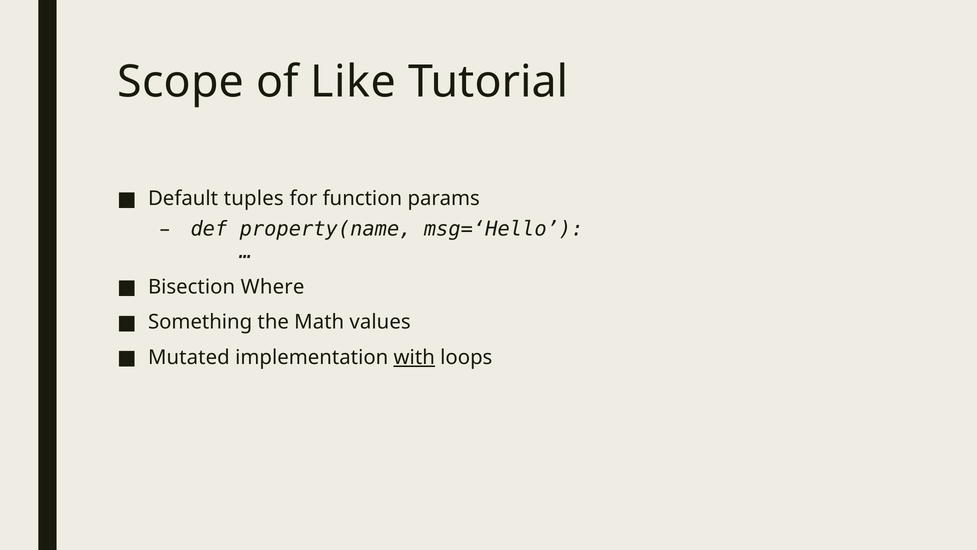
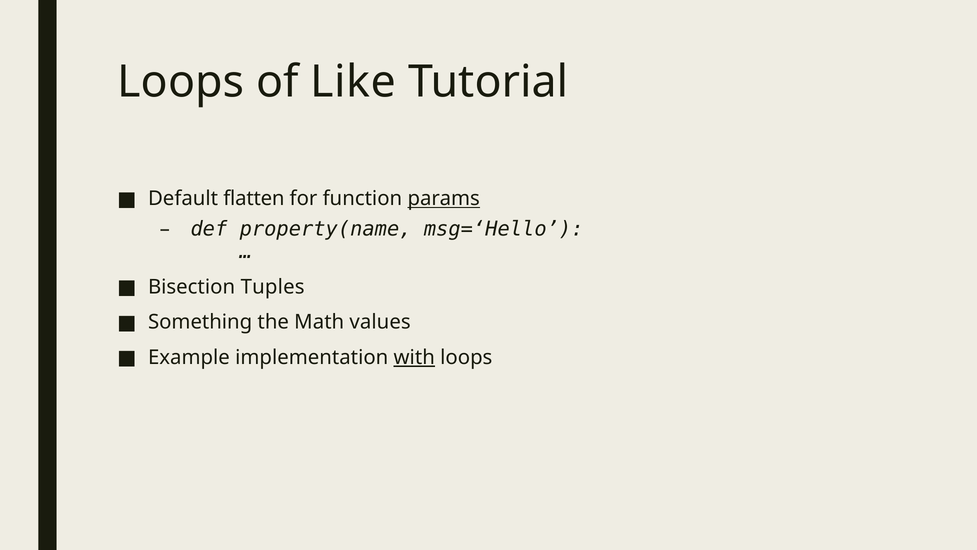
Scope at (181, 82): Scope -> Loops
tuples: tuples -> flatten
params underline: none -> present
Where: Where -> Tuples
Mutated: Mutated -> Example
